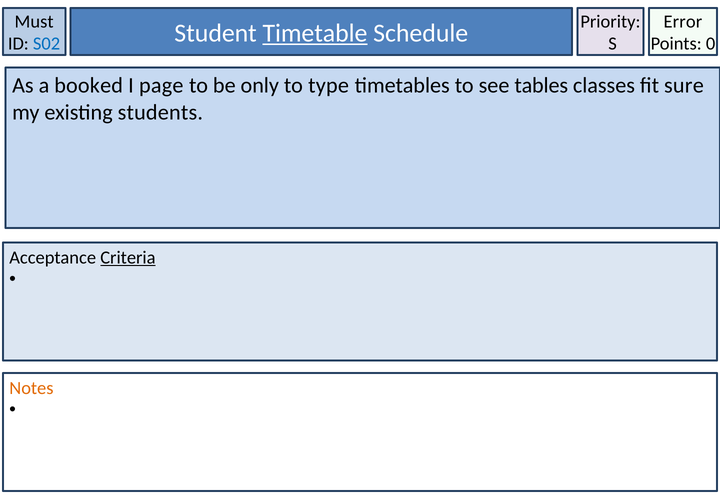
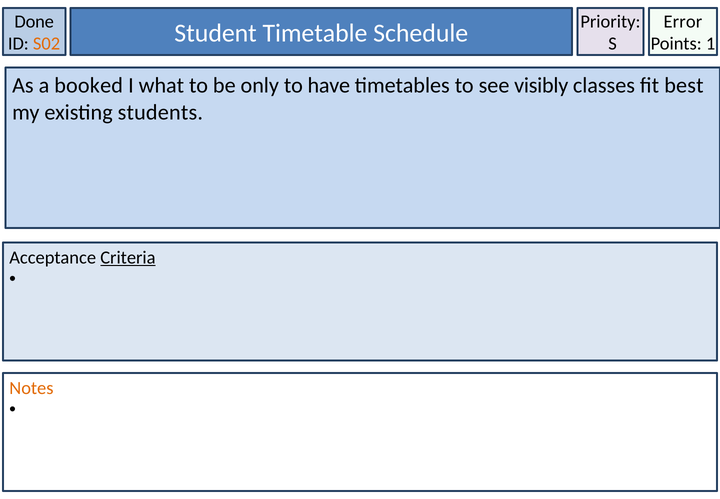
Must: Must -> Done
S02 colour: blue -> orange
Timetable underline: present -> none
0: 0 -> 1
page: page -> what
type: type -> have
tables: tables -> visibly
sure: sure -> best
